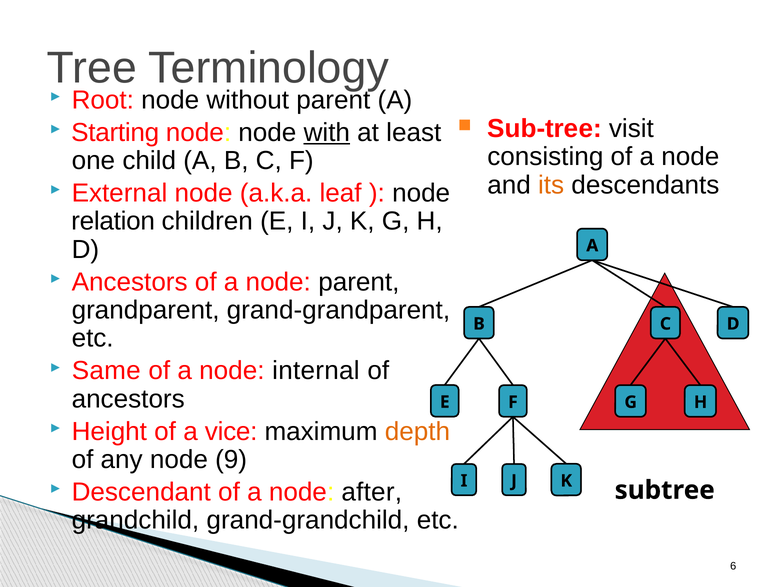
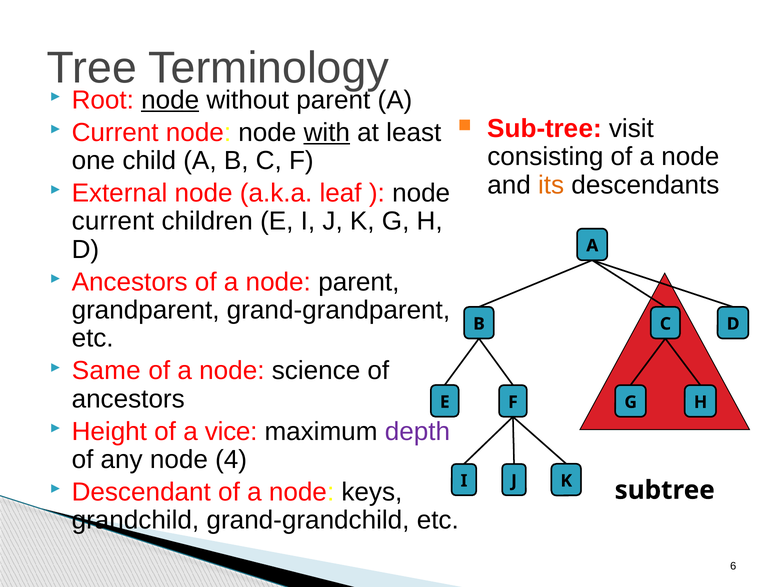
node at (170, 100) underline: none -> present
Starting at (115, 133): Starting -> Current
relation at (113, 221): relation -> current
internal: internal -> science
depth colour: orange -> purple
9: 9 -> 4
after: after -> keys
